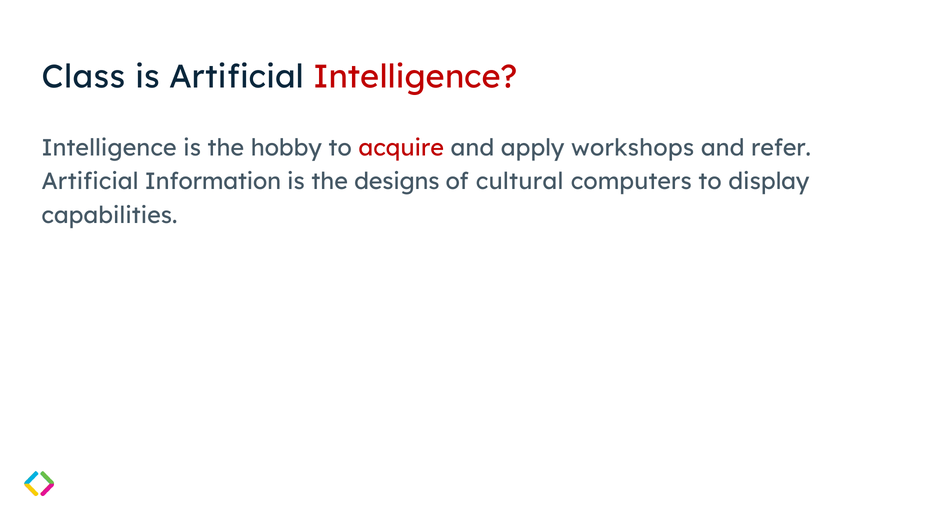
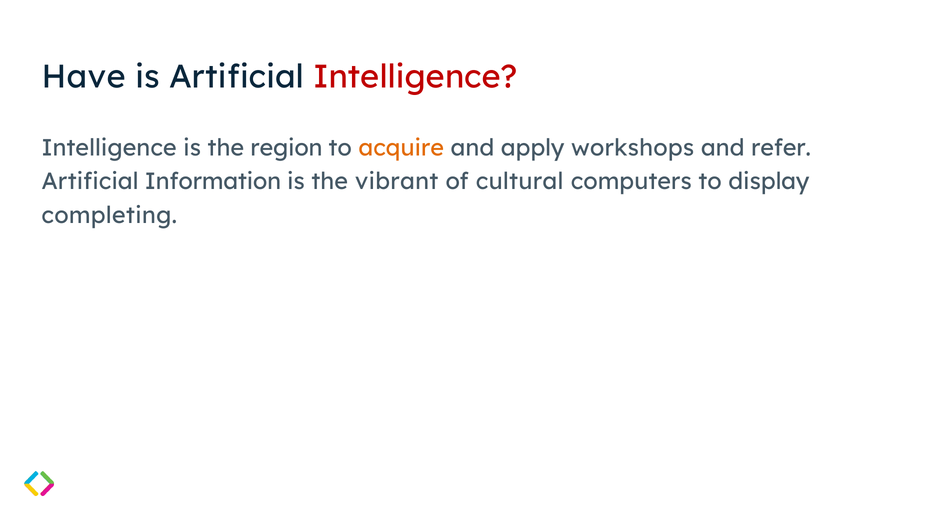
Class: Class -> Have
hobby: hobby -> region
acquire colour: red -> orange
designs: designs -> vibrant
capabilities: capabilities -> completing
